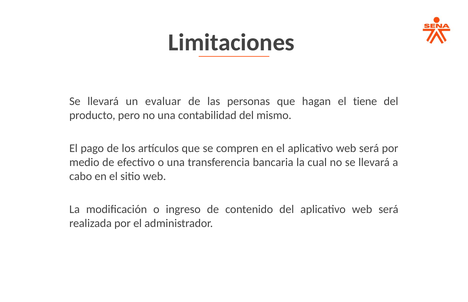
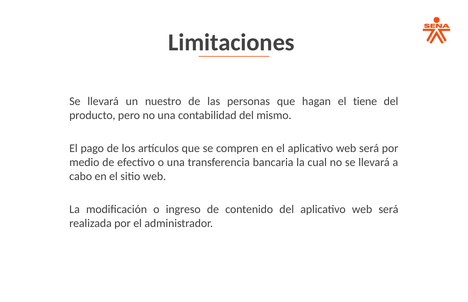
evaluar: evaluar -> nuestro
